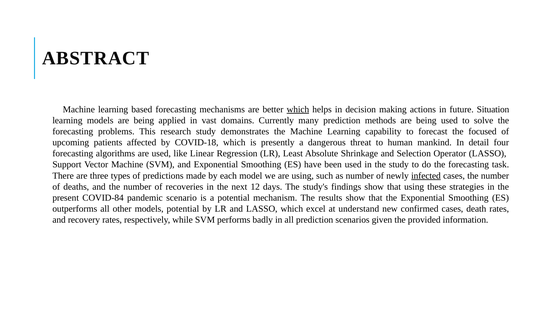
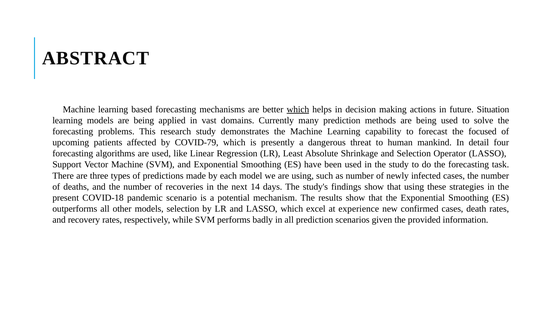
COVID-18: COVID-18 -> COVID-79
infected underline: present -> none
12: 12 -> 14
COVID-84: COVID-84 -> COVID-18
models potential: potential -> selection
understand: understand -> experience
